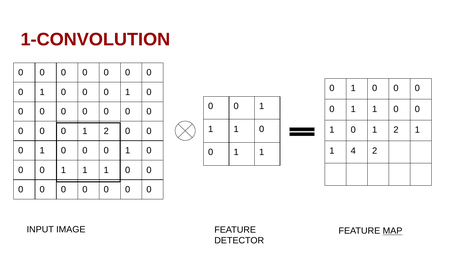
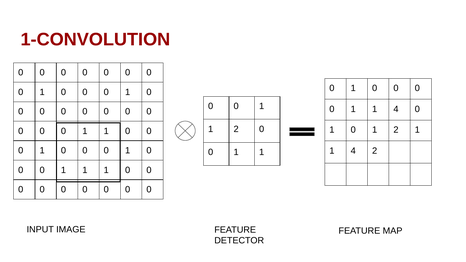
0 at (396, 109): 0 -> 4
1 at (236, 129): 1 -> 2
2 at (106, 131): 2 -> 1
MAP underline: present -> none
